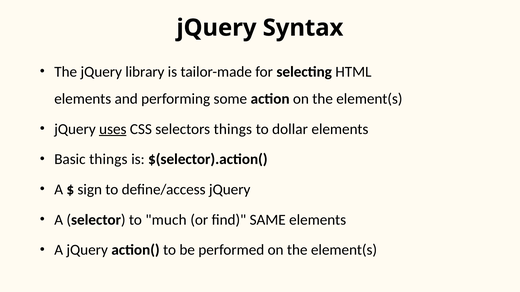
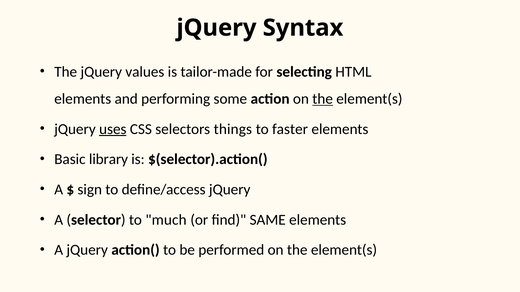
library: library -> values
the at (323, 99) underline: none -> present
dollar: dollar -> faster
Basic things: things -> library
